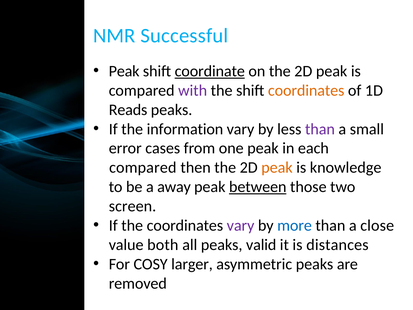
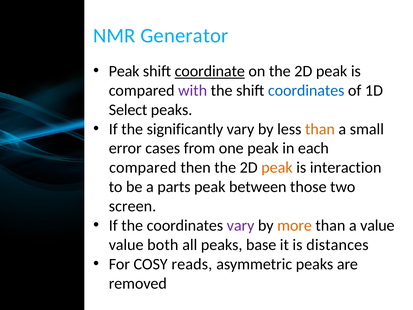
Successful: Successful -> Generator
coordinates at (306, 90) colour: orange -> blue
Reads: Reads -> Select
information: information -> significantly
than at (320, 129) colour: purple -> orange
knowledge: knowledge -> interaction
away: away -> parts
between underline: present -> none
more colour: blue -> orange
a close: close -> value
valid: valid -> base
larger: larger -> reads
